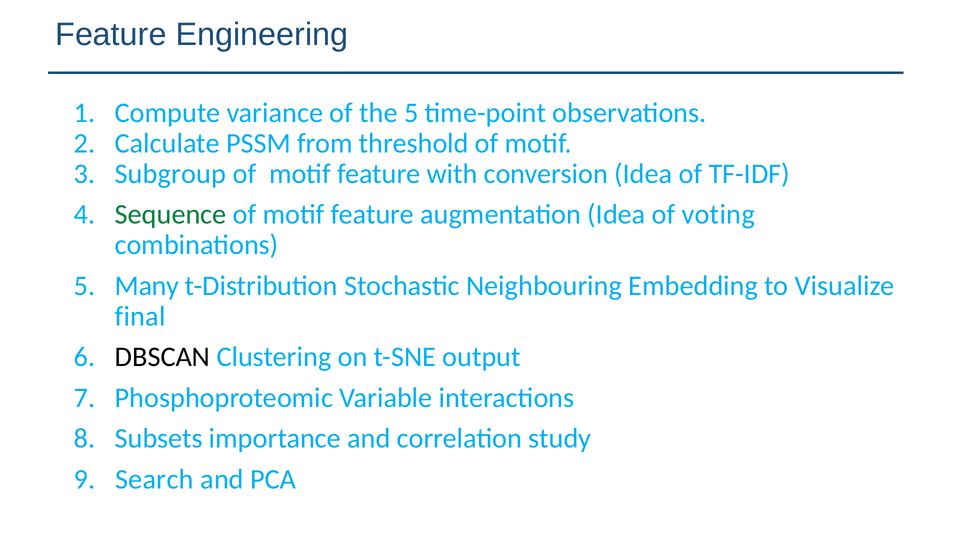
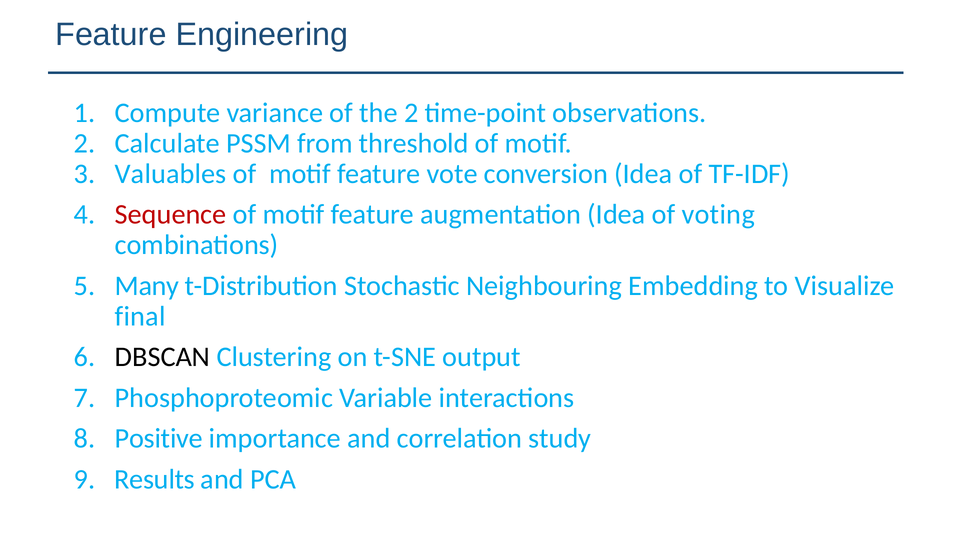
the 5: 5 -> 2
Subgroup: Subgroup -> Valuables
with: with -> vote
Sequence colour: green -> red
Subsets: Subsets -> Positive
Search: Search -> Results
